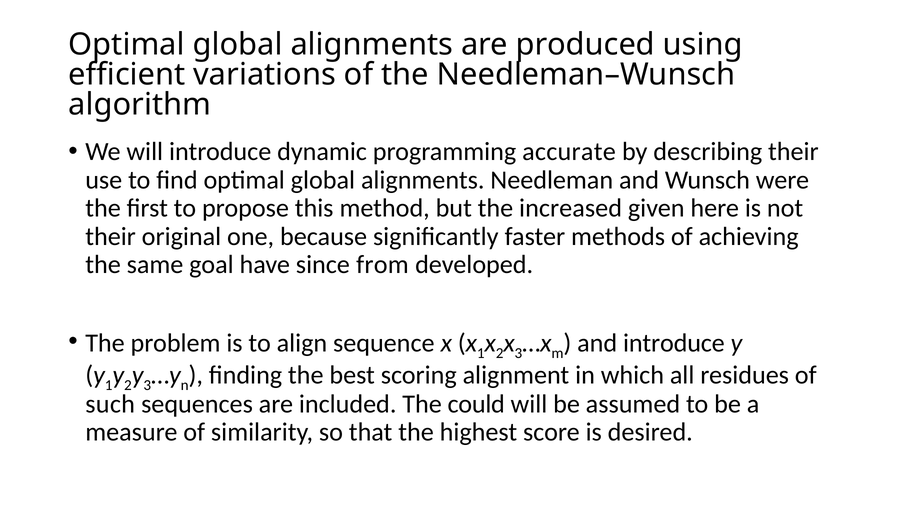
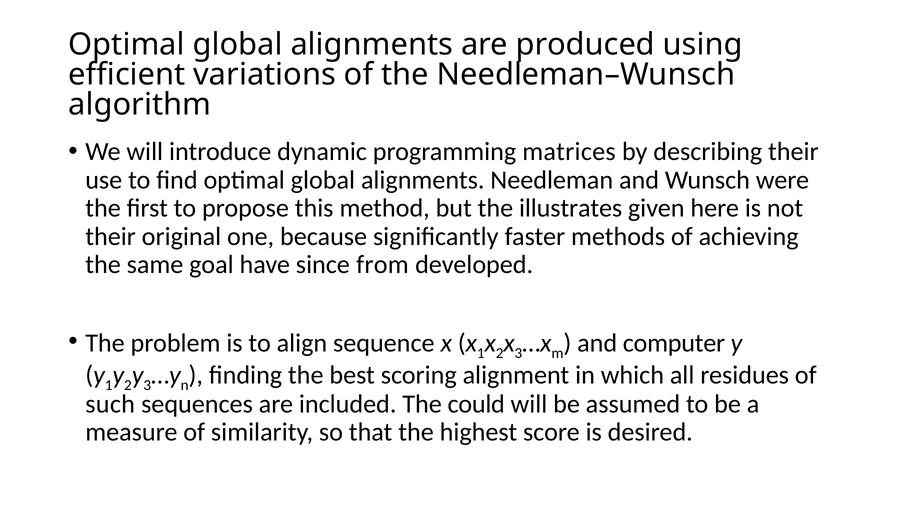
accurate: accurate -> matrices
increased: increased -> illustrates
and introduce: introduce -> computer
